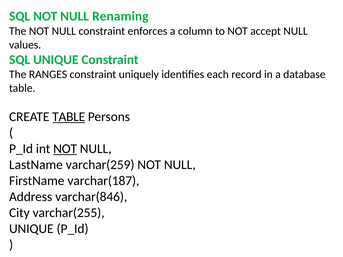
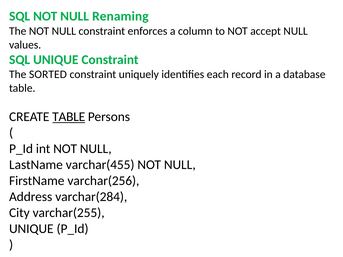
RANGES: RANGES -> SORTED
NOT at (65, 149) underline: present -> none
varchar(259: varchar(259 -> varchar(455
varchar(187: varchar(187 -> varchar(256
varchar(846: varchar(846 -> varchar(284
